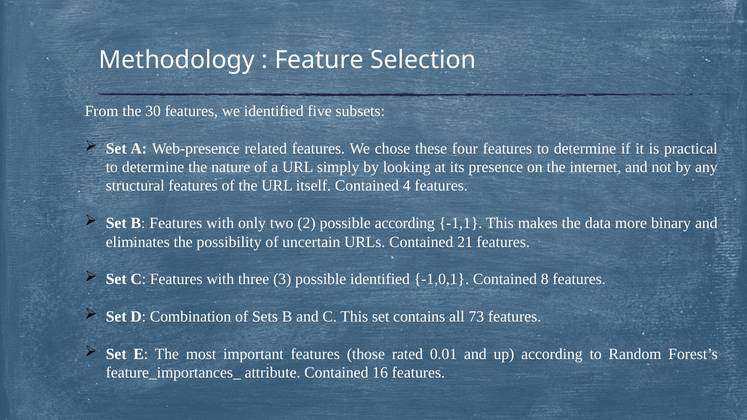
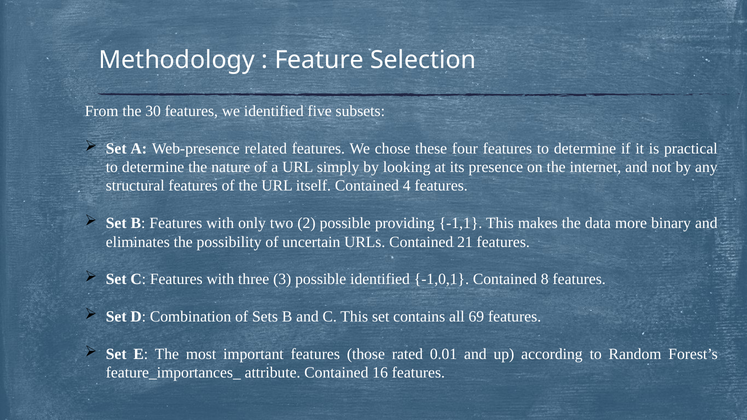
possible according: according -> providing
73: 73 -> 69
